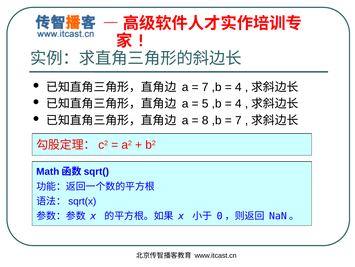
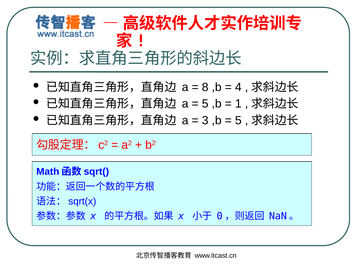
7 at (205, 87): 7 -> 8
4 at (238, 103): 4 -> 1
8: 8 -> 3
7 at (238, 120): 7 -> 5
